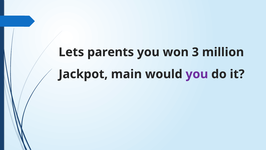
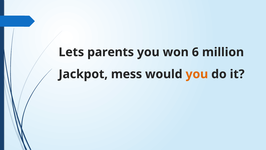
3: 3 -> 6
main: main -> mess
you at (197, 74) colour: purple -> orange
